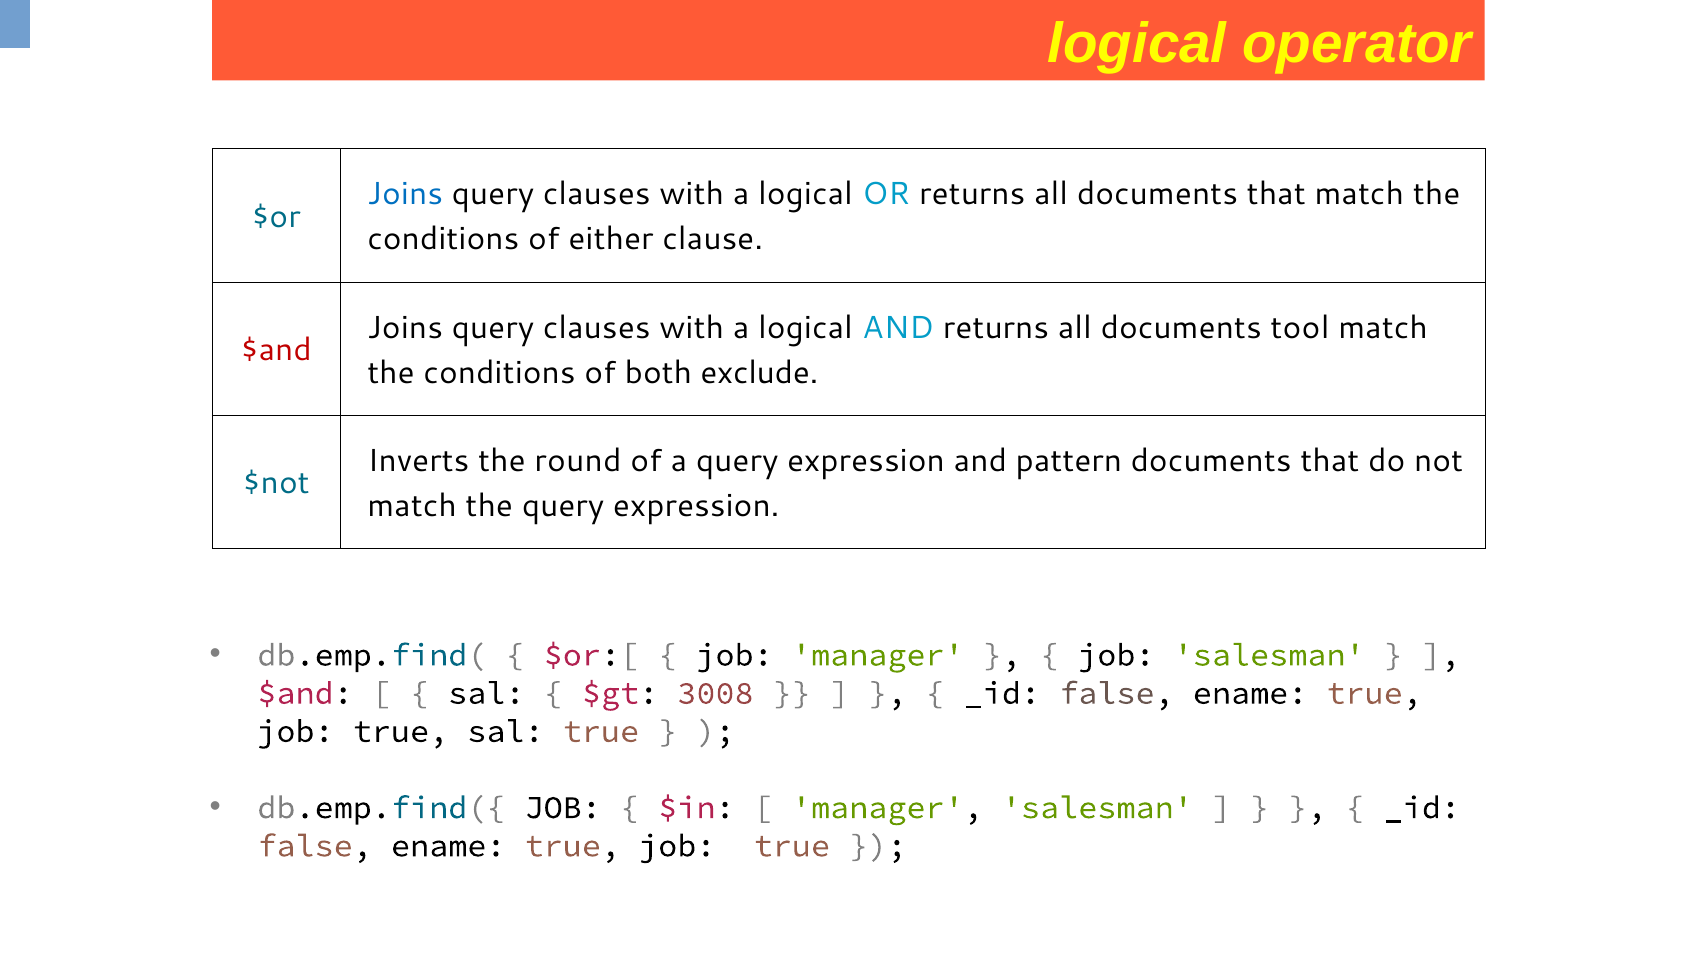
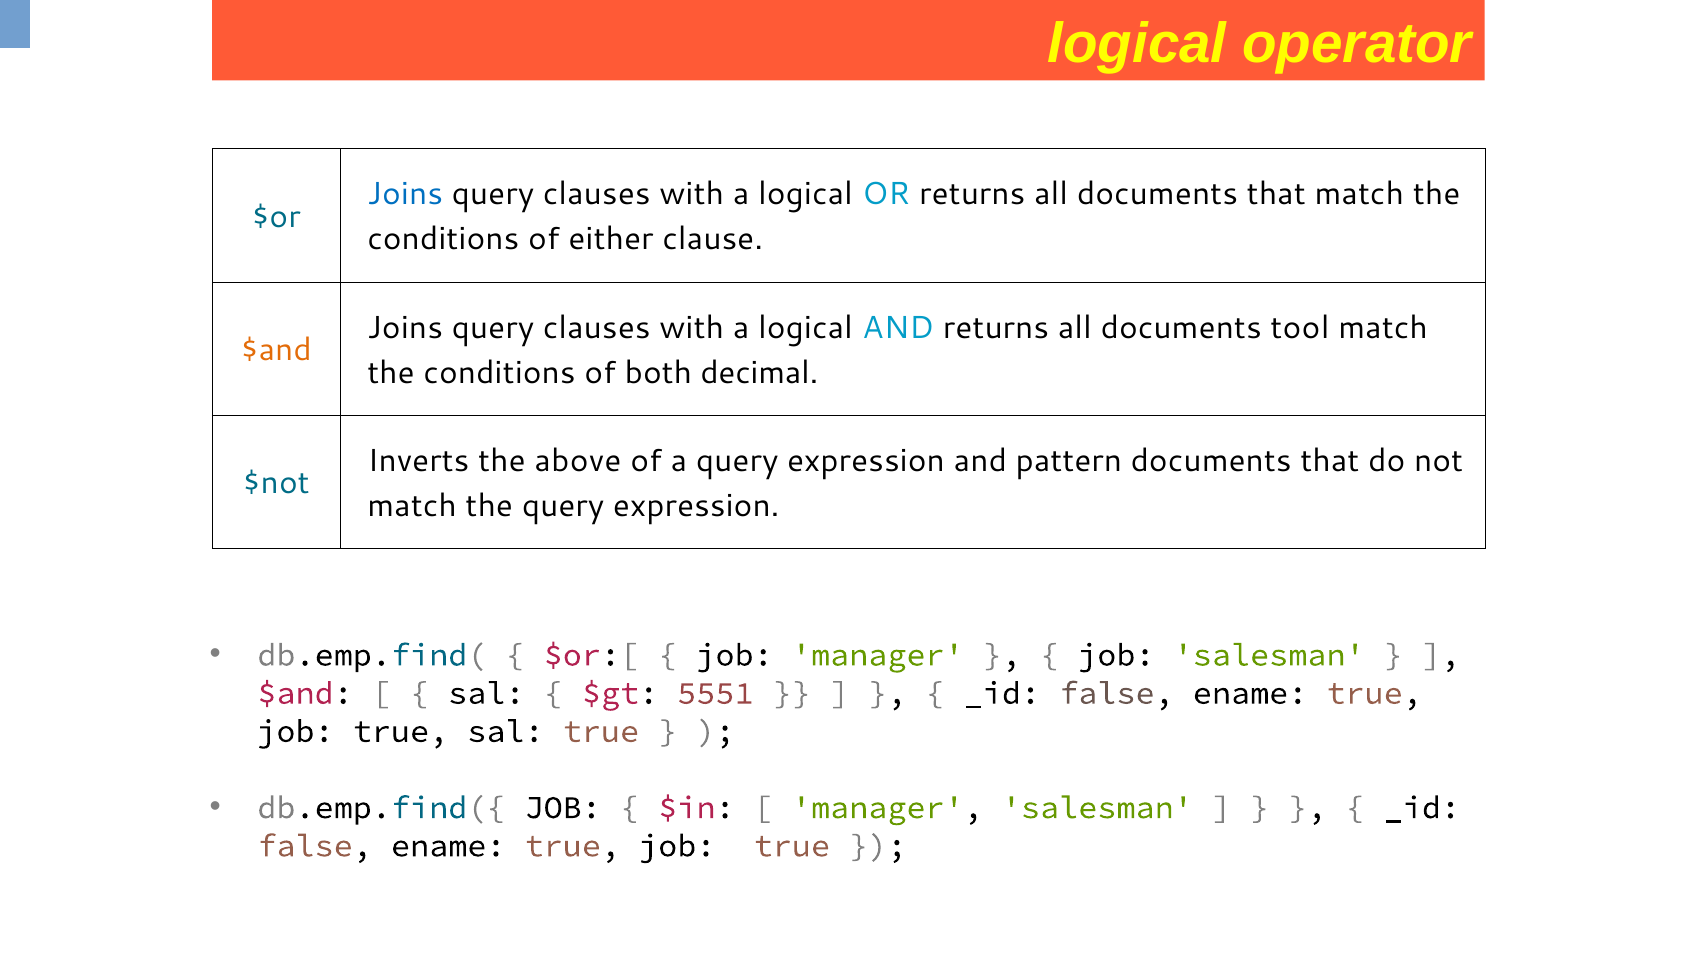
$and at (276, 350) colour: red -> orange
exclude: exclude -> decimal
round: round -> above
3008: 3008 -> 5551
